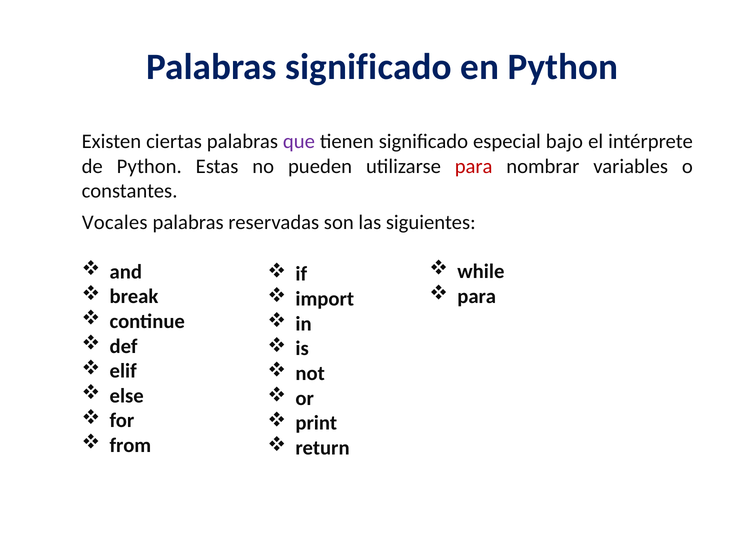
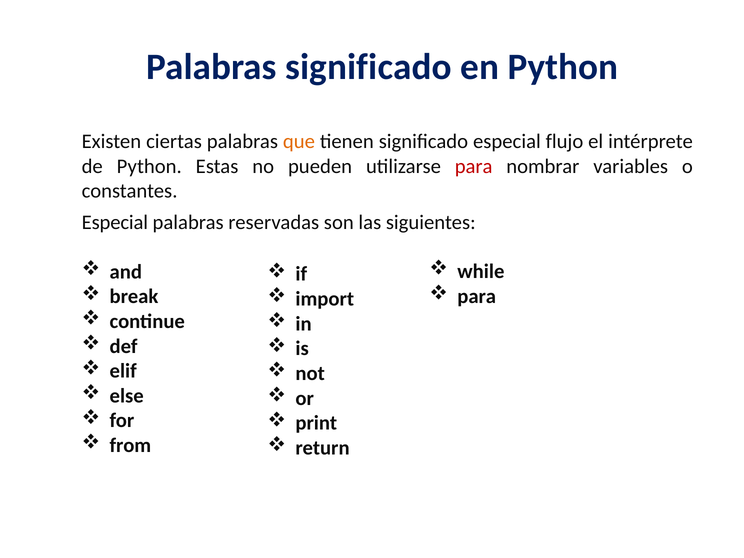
que colour: purple -> orange
bajo: bajo -> flujo
Vocales at (115, 222): Vocales -> Especial
